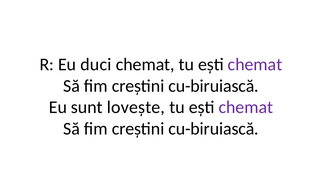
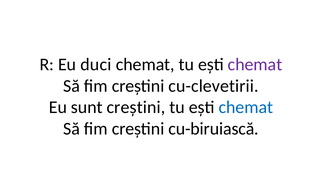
cu-biruiască at (214, 86): cu-biruiască -> cu-clevetirii
sunt lovește: lovește -> creștini
chemat at (246, 107) colour: purple -> blue
